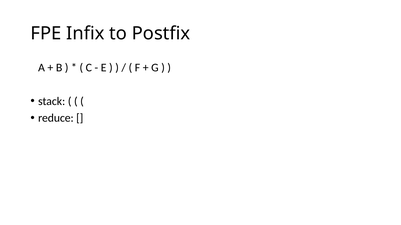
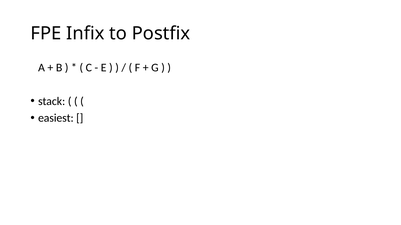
reduce: reduce -> easiest
